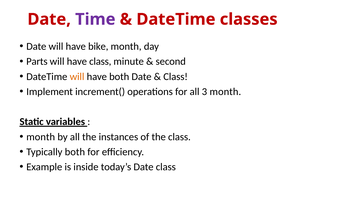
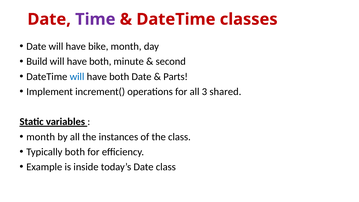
Parts: Parts -> Build
class at (100, 61): class -> both
will at (77, 77) colour: orange -> blue
Class at (176, 77): Class -> Parts
3 month: month -> shared
